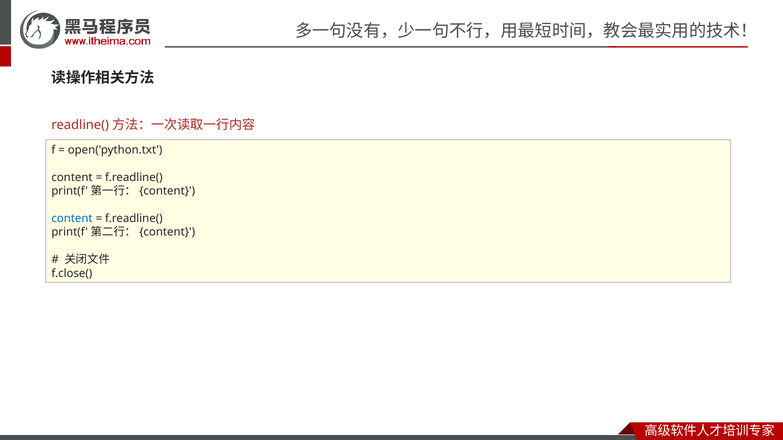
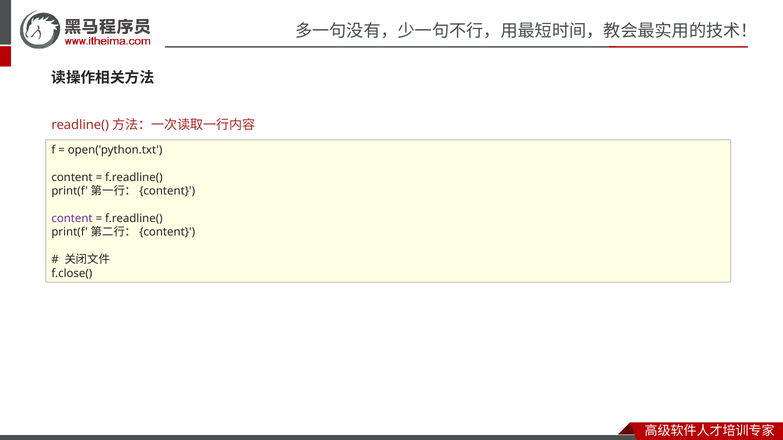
content at (72, 219) colour: blue -> purple
